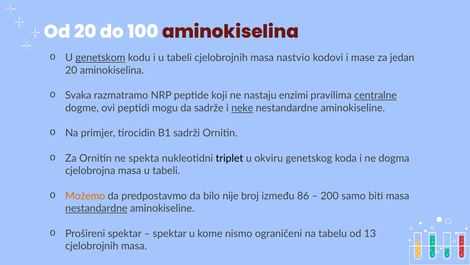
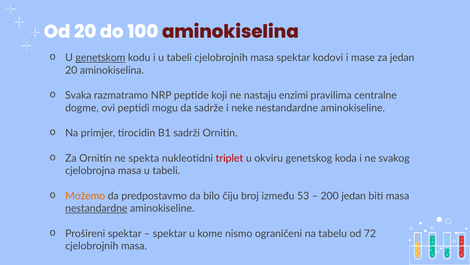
masa nastvio: nastvio -> spektar
centralne underline: present -> none
neke underline: present -> none
triplet colour: black -> red
dogma: dogma -> svakog
nije: nije -> čiju
86: 86 -> 53
200 samo: samo -> jedan
13: 13 -> 72
